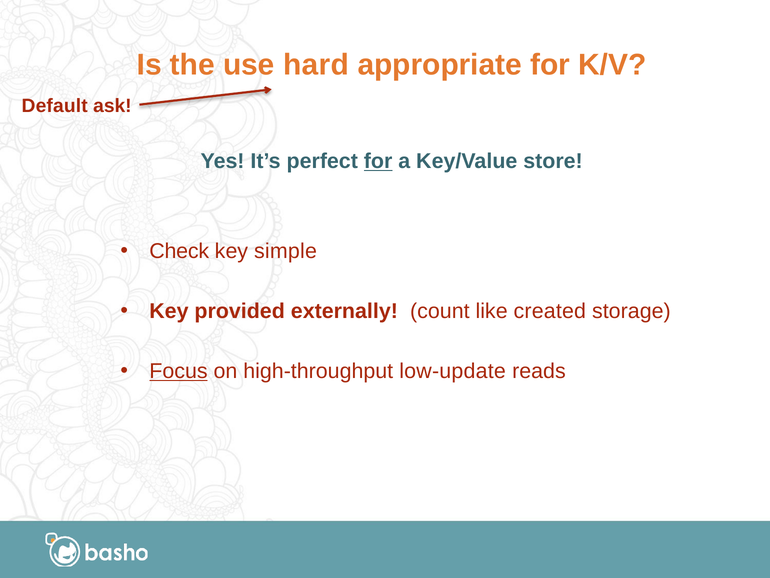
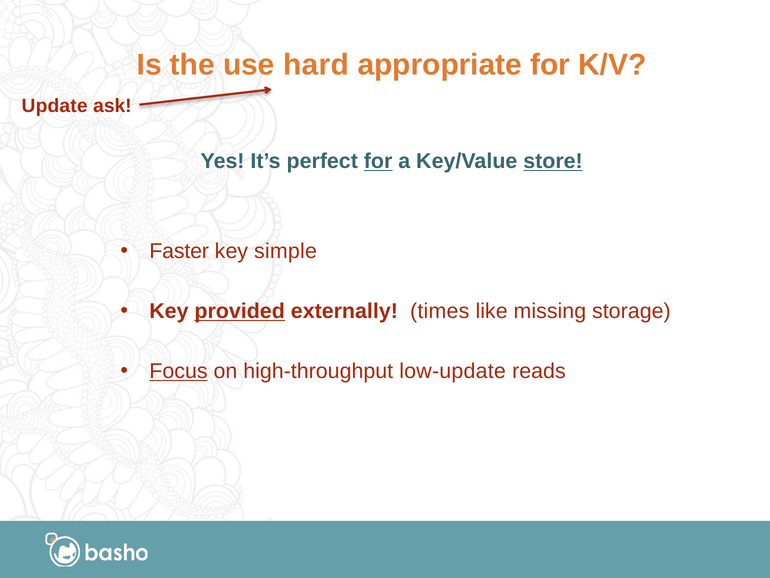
Default: Default -> Update
store underline: none -> present
Check: Check -> Faster
provided underline: none -> present
count: count -> times
created: created -> missing
